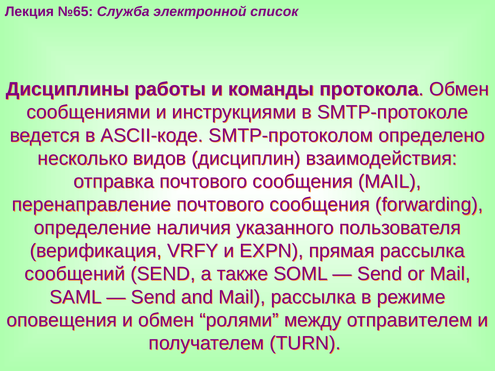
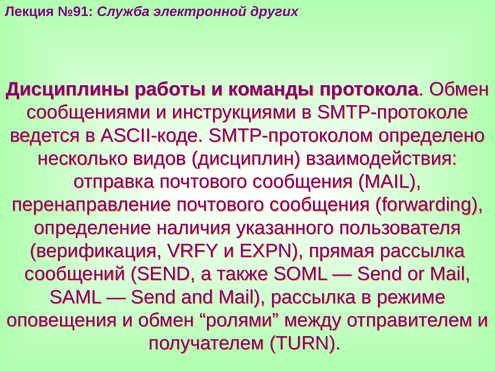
№65: №65 -> №91
список: список -> других
